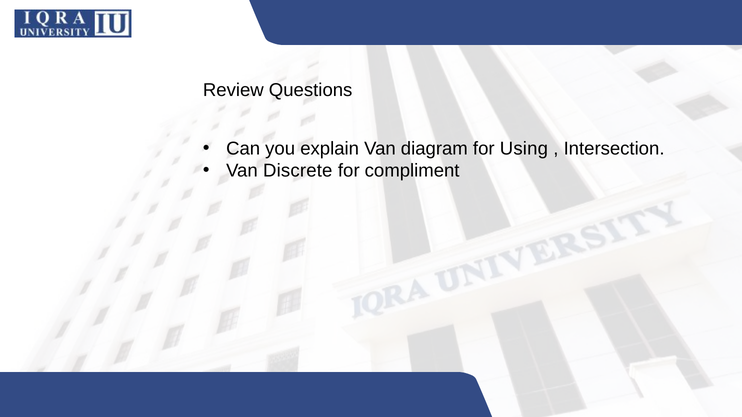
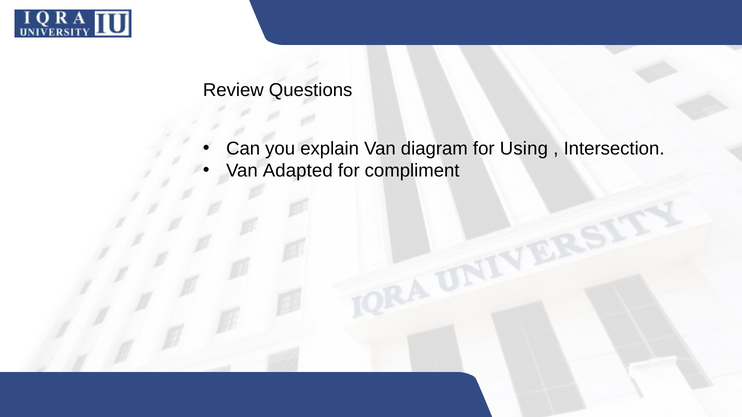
Discrete: Discrete -> Adapted
